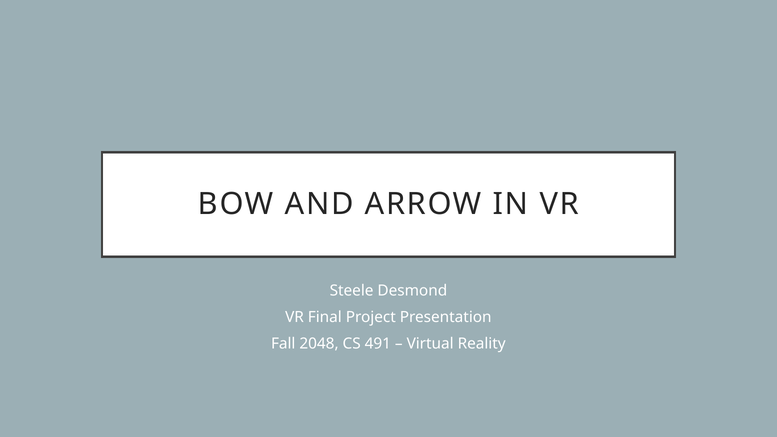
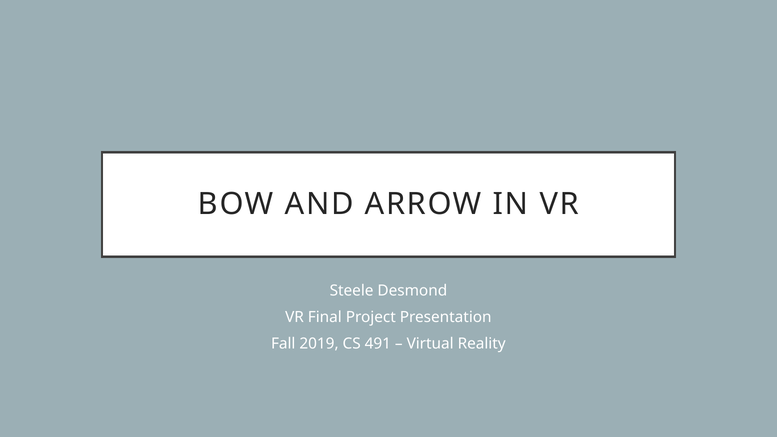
2048: 2048 -> 2019
